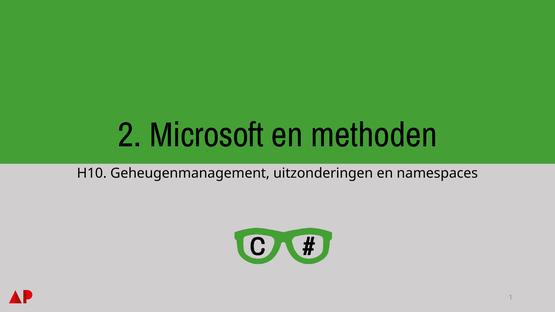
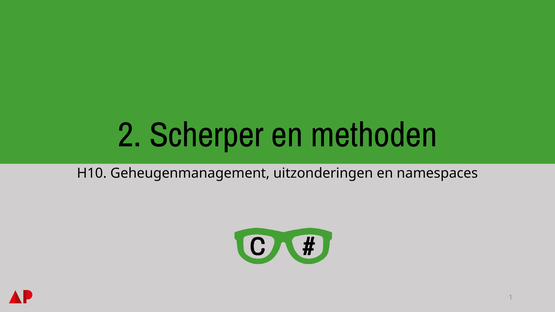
Microsoft: Microsoft -> Scherper
